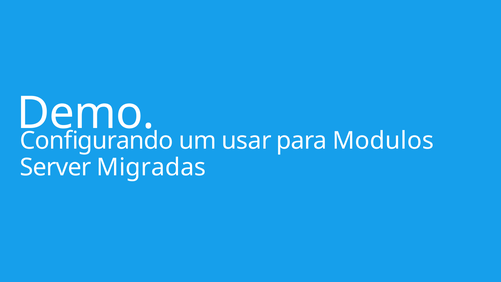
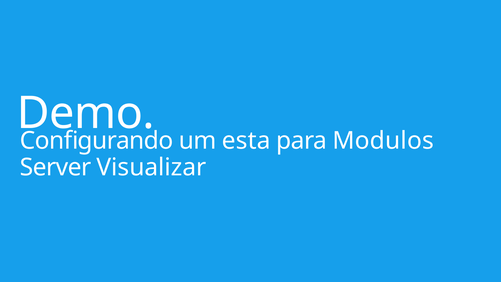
usar: usar -> esta
Migradas: Migradas -> Visualizar
